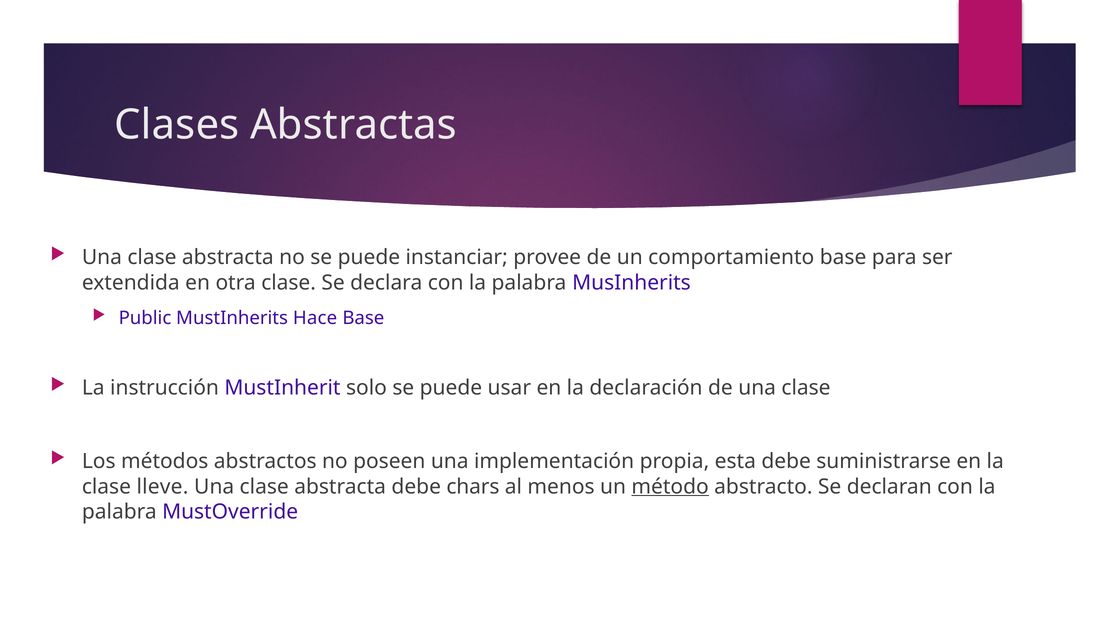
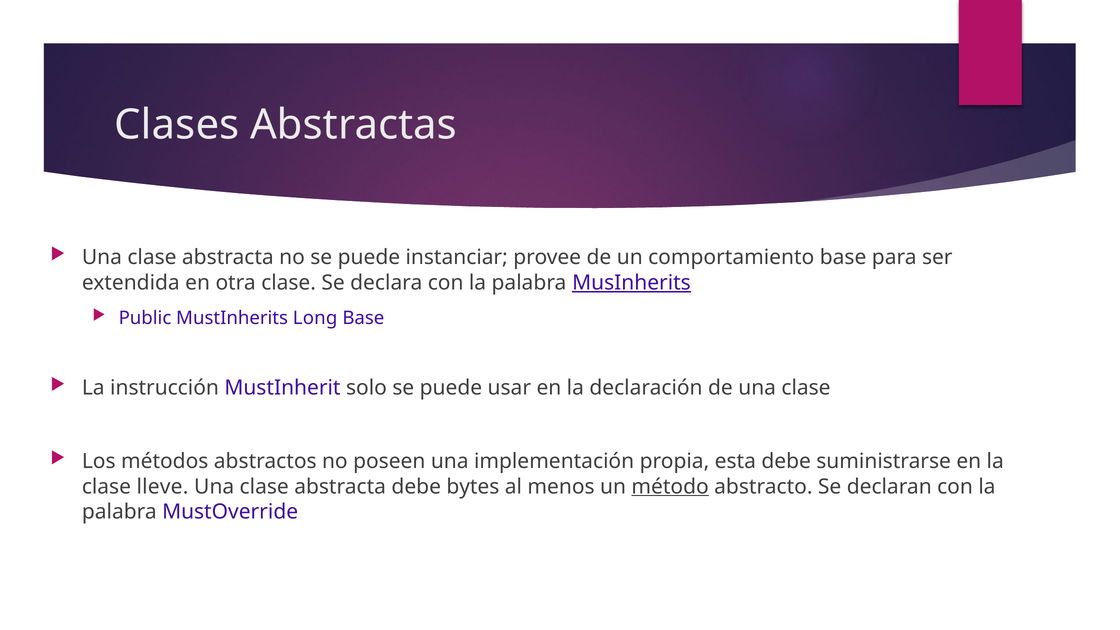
MusInherits underline: none -> present
Hace: Hace -> Long
chars: chars -> bytes
